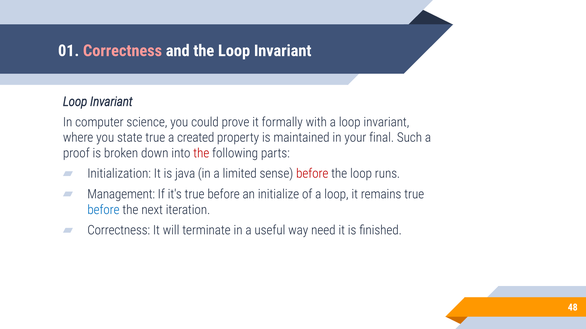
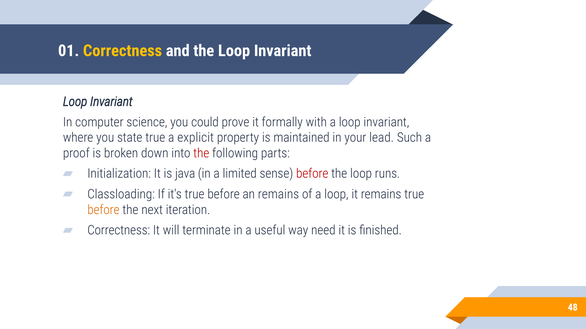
Correctness at (123, 51) colour: pink -> yellow
created: created -> explicit
final: final -> lead
Management: Management -> Classloading
an initialize: initialize -> remains
before at (103, 210) colour: blue -> orange
